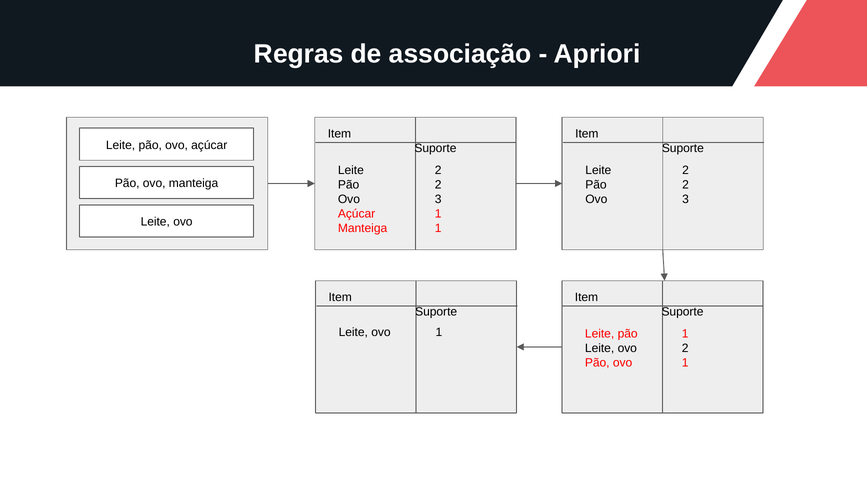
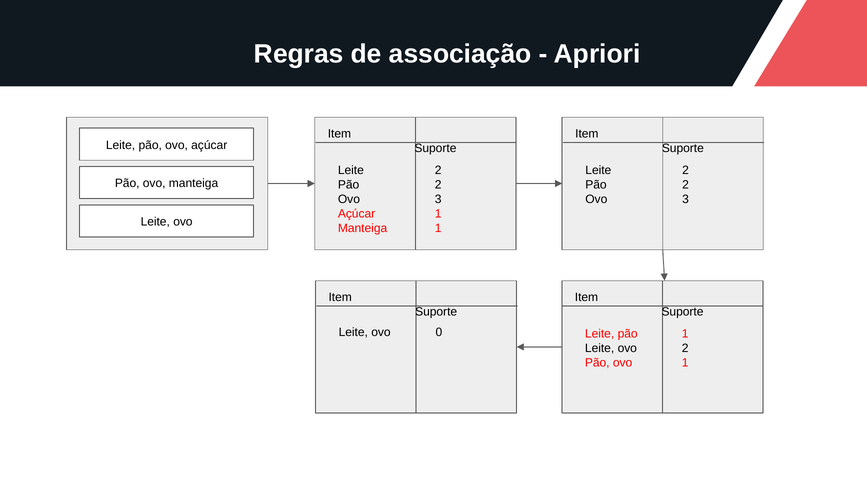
Leite ovo 1: 1 -> 0
